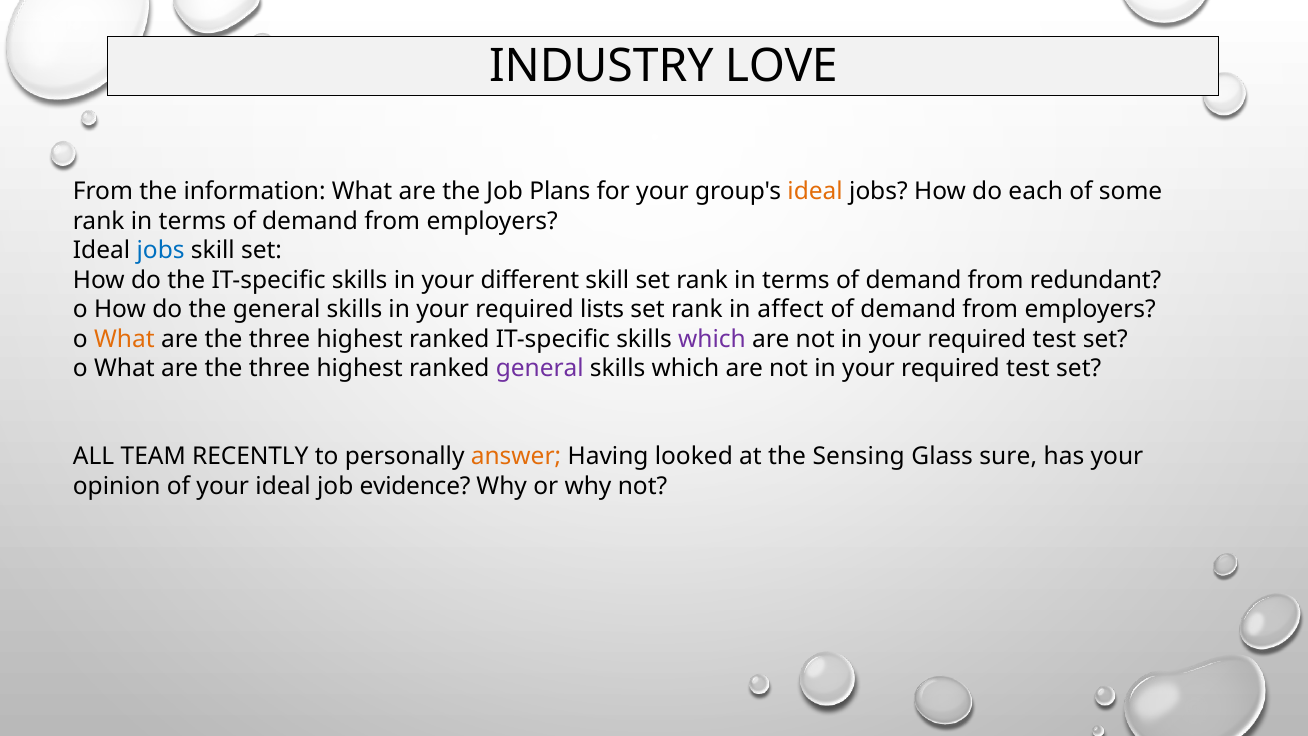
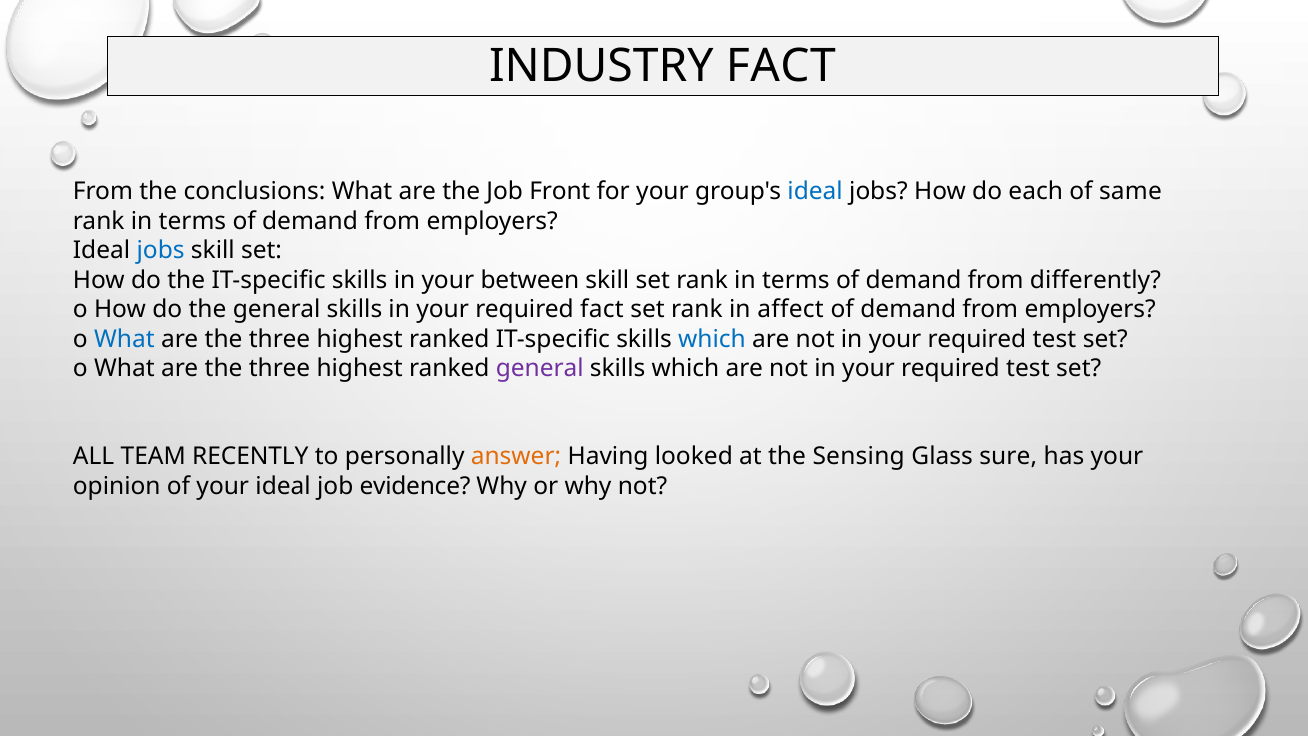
INDUSTRY LOVE: LOVE -> FACT
information: information -> conclusions
Plans: Plans -> Front
ideal at (815, 192) colour: orange -> blue
some: some -> same
different: different -> between
redundant: redundant -> differently
required lists: lists -> fact
What at (124, 339) colour: orange -> blue
which at (712, 339) colour: purple -> blue
